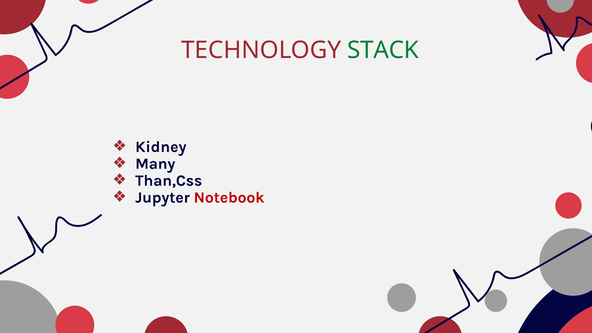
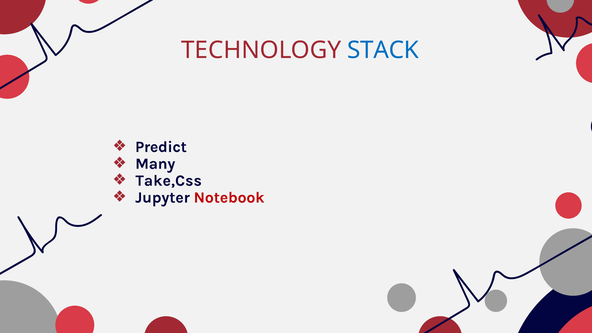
STACK colour: green -> blue
Kidney: Kidney -> Predict
Than,Css: Than,Css -> Take,Css
